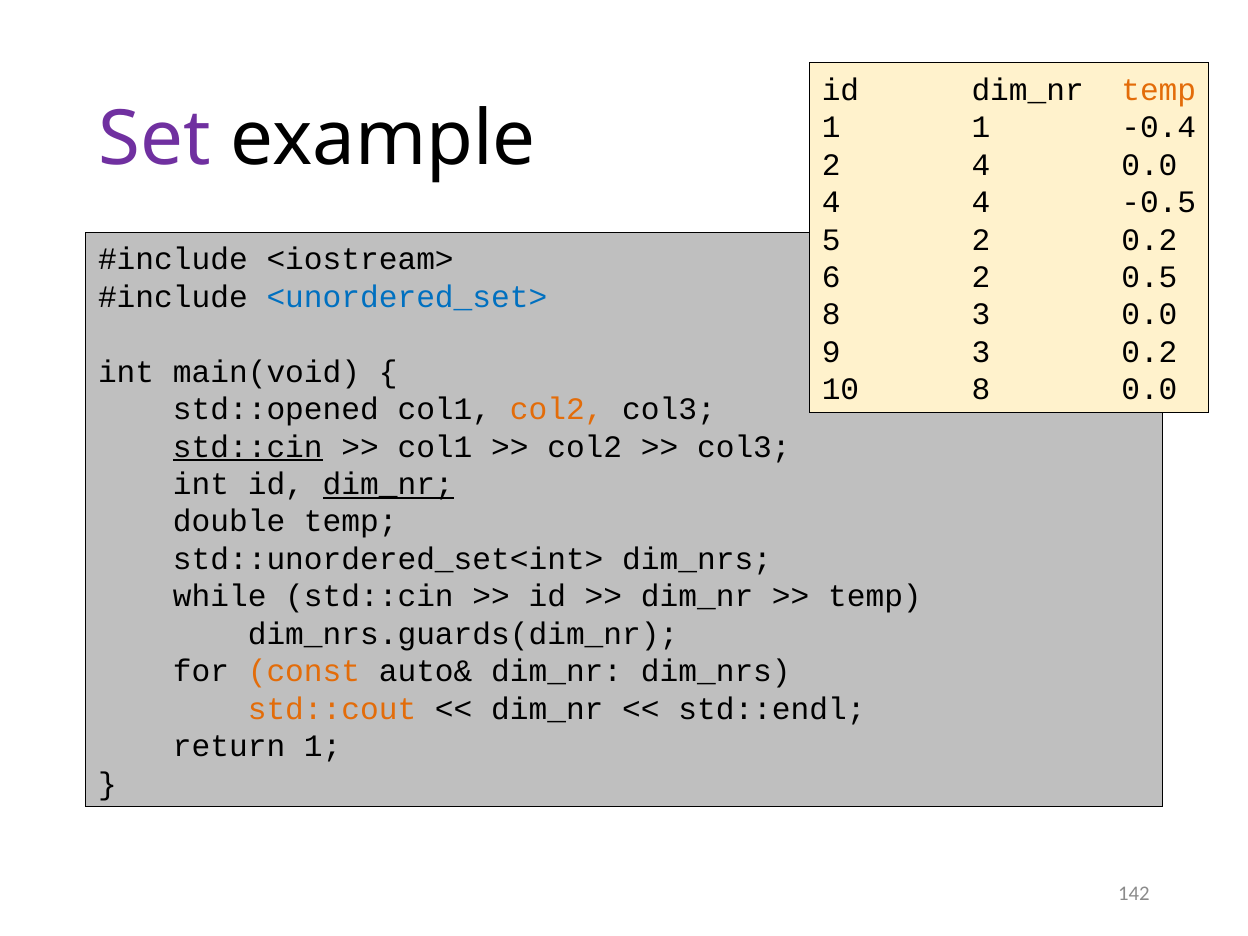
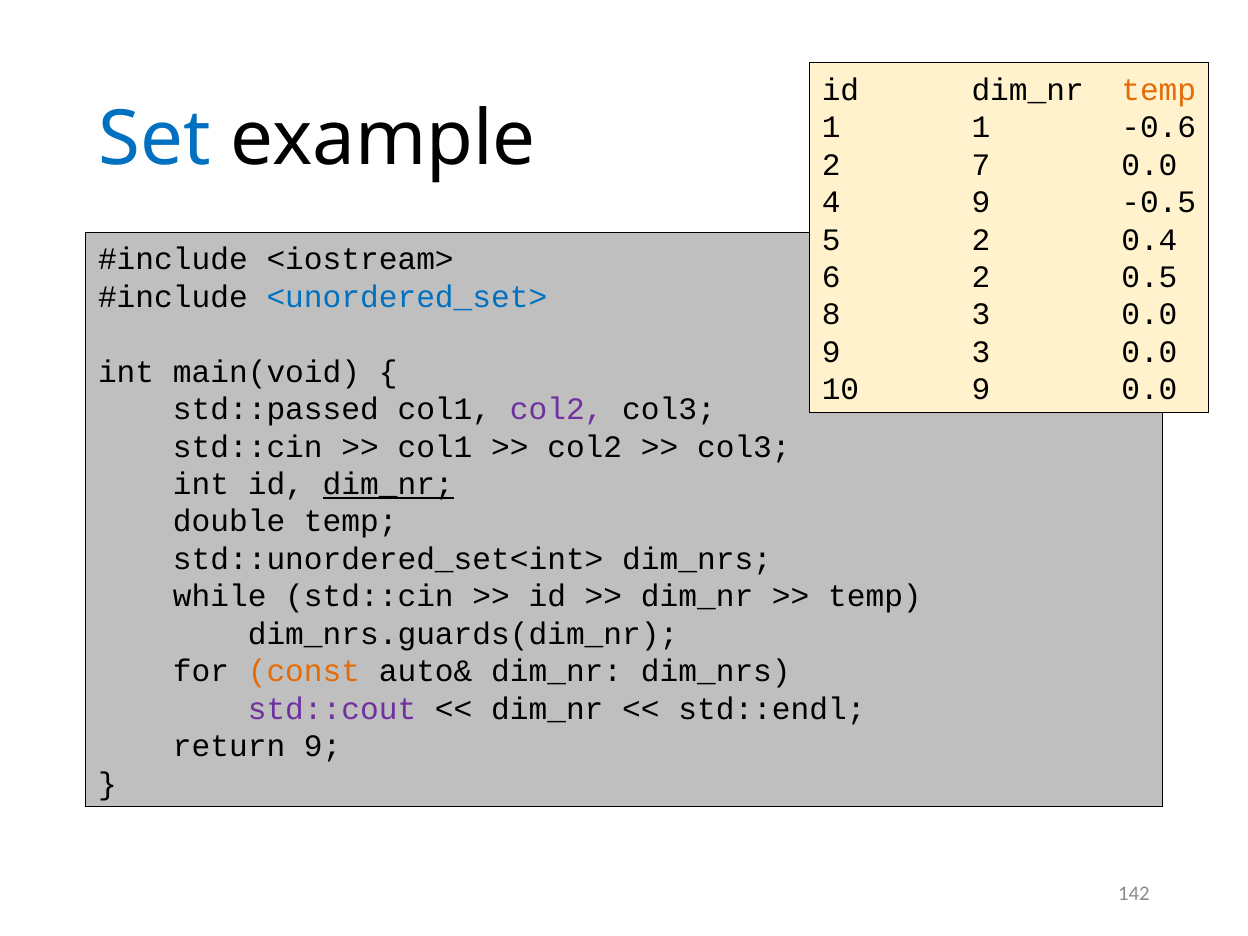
-0.4: -0.4 -> -0.6
Set colour: purple -> blue
2 4: 4 -> 7
4 4: 4 -> 9
2 0.2: 0.2 -> 0.4
9 3 0.2: 0.2 -> 0.0
10 8: 8 -> 9
std::opened: std::opened -> std::passed
col2 at (557, 409) colour: orange -> purple
std::cin at (248, 447) underline: present -> none
std::cout colour: orange -> purple
return 1: 1 -> 9
